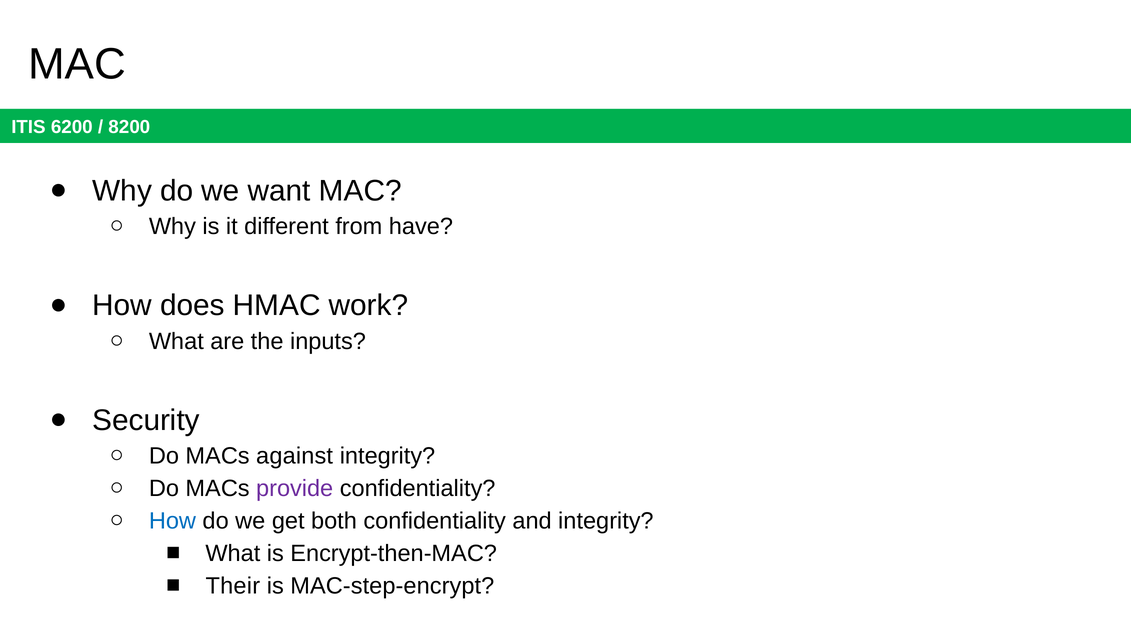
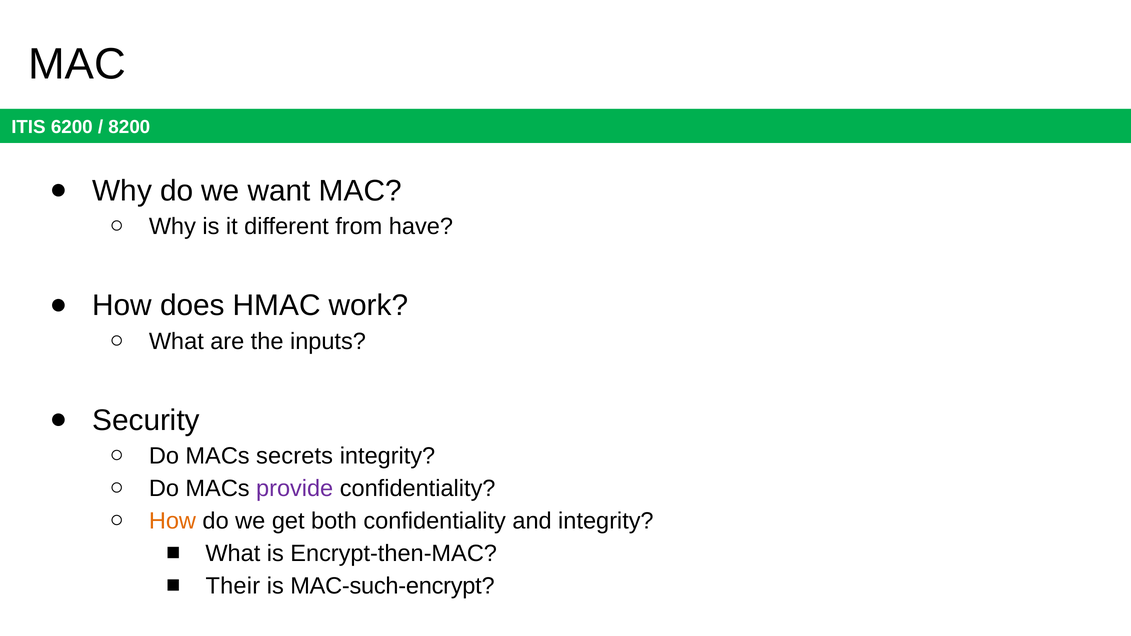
against: against -> secrets
How at (172, 521) colour: blue -> orange
MAC-step-encrypt: MAC-step-encrypt -> MAC-such-encrypt
